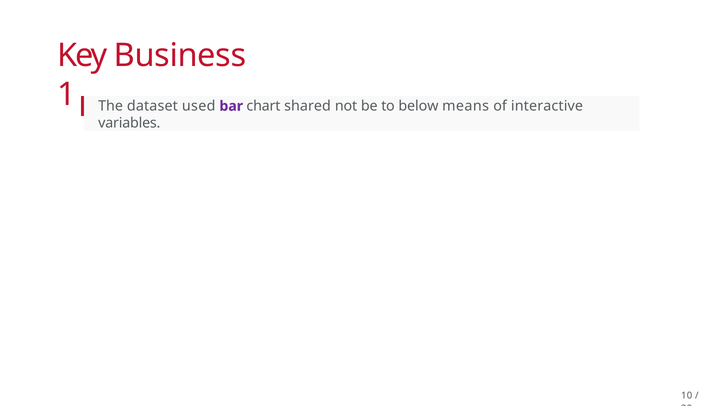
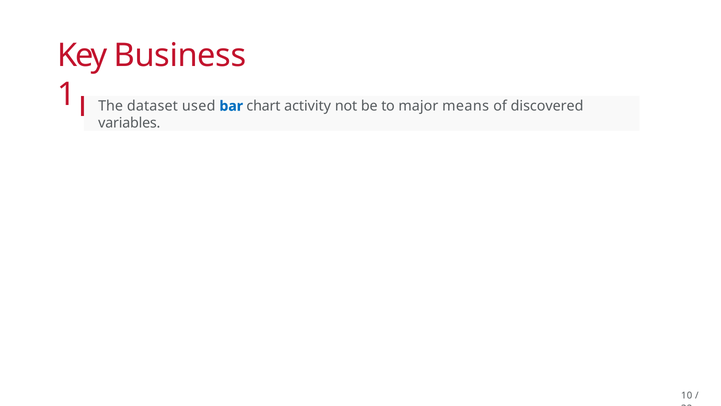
bar colour: purple -> blue
shared: shared -> activity
below: below -> major
interactive: interactive -> discovered
